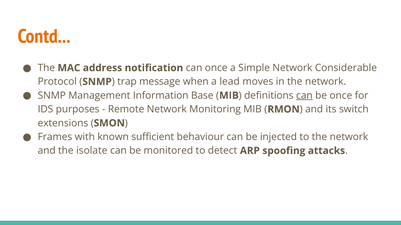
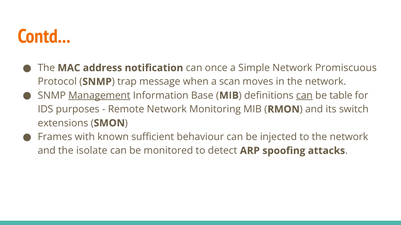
Considerable: Considerable -> Promiscuous
lead: lead -> scan
Management underline: none -> present
be once: once -> table
